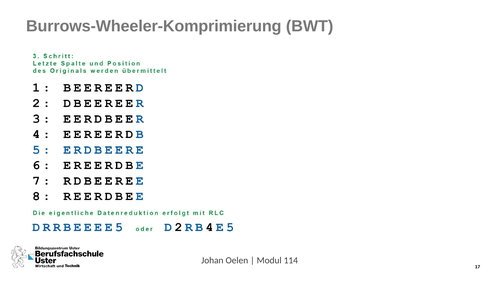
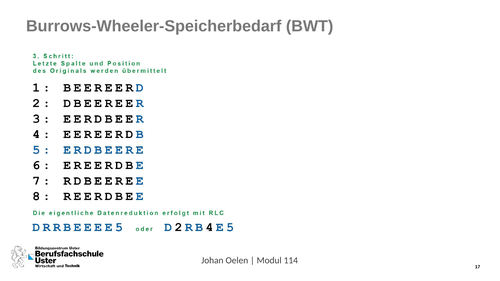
Burrows-Wheeler-Komprimierung: Burrows-Wheeler-Komprimierung -> Burrows-Wheeler-Speicherbedarf
